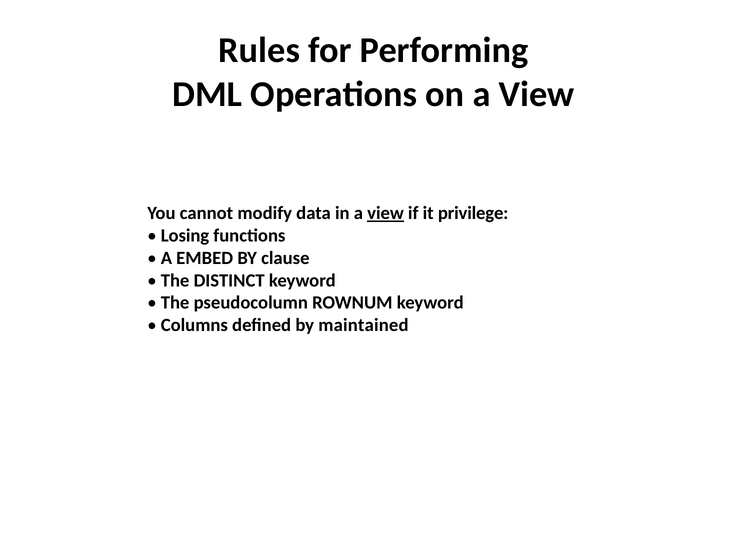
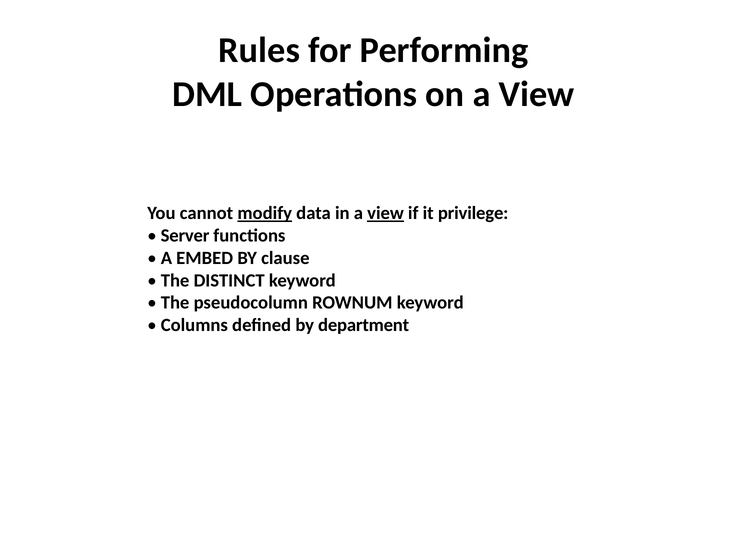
modify underline: none -> present
Losing: Losing -> Server
maintained: maintained -> department
